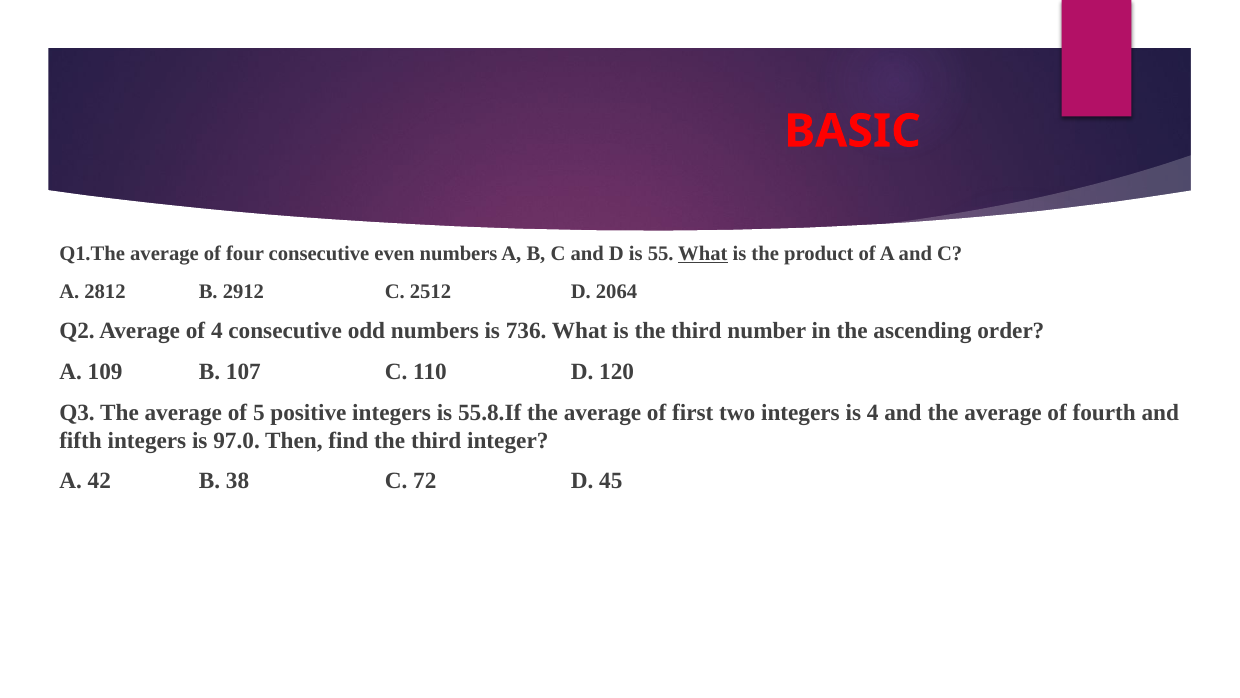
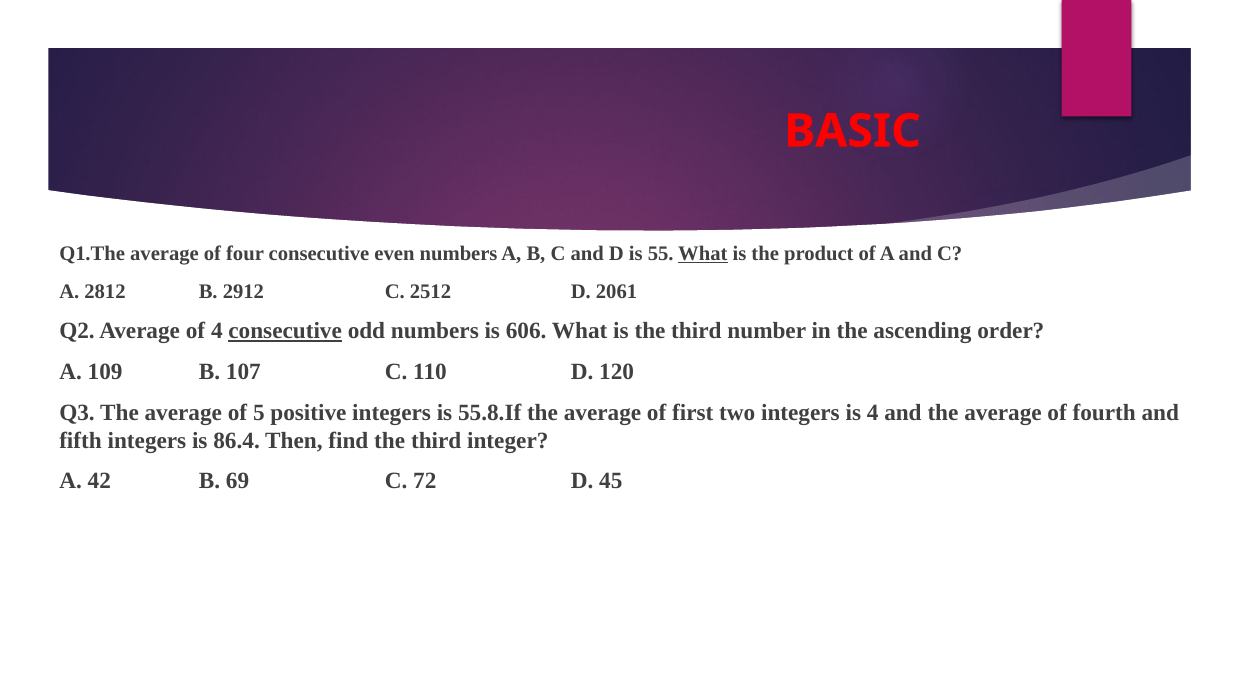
2064: 2064 -> 2061
consecutive at (285, 331) underline: none -> present
736: 736 -> 606
97.0: 97.0 -> 86.4
38: 38 -> 69
